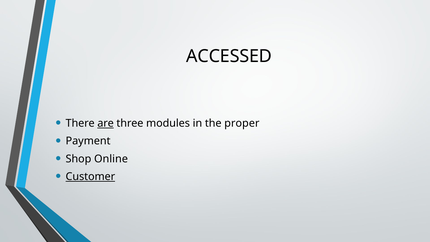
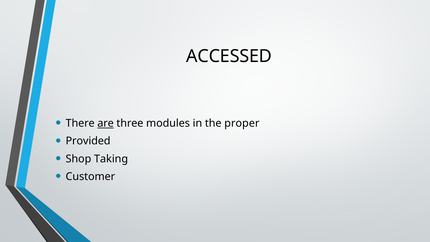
Payment: Payment -> Provided
Online: Online -> Taking
Customer underline: present -> none
